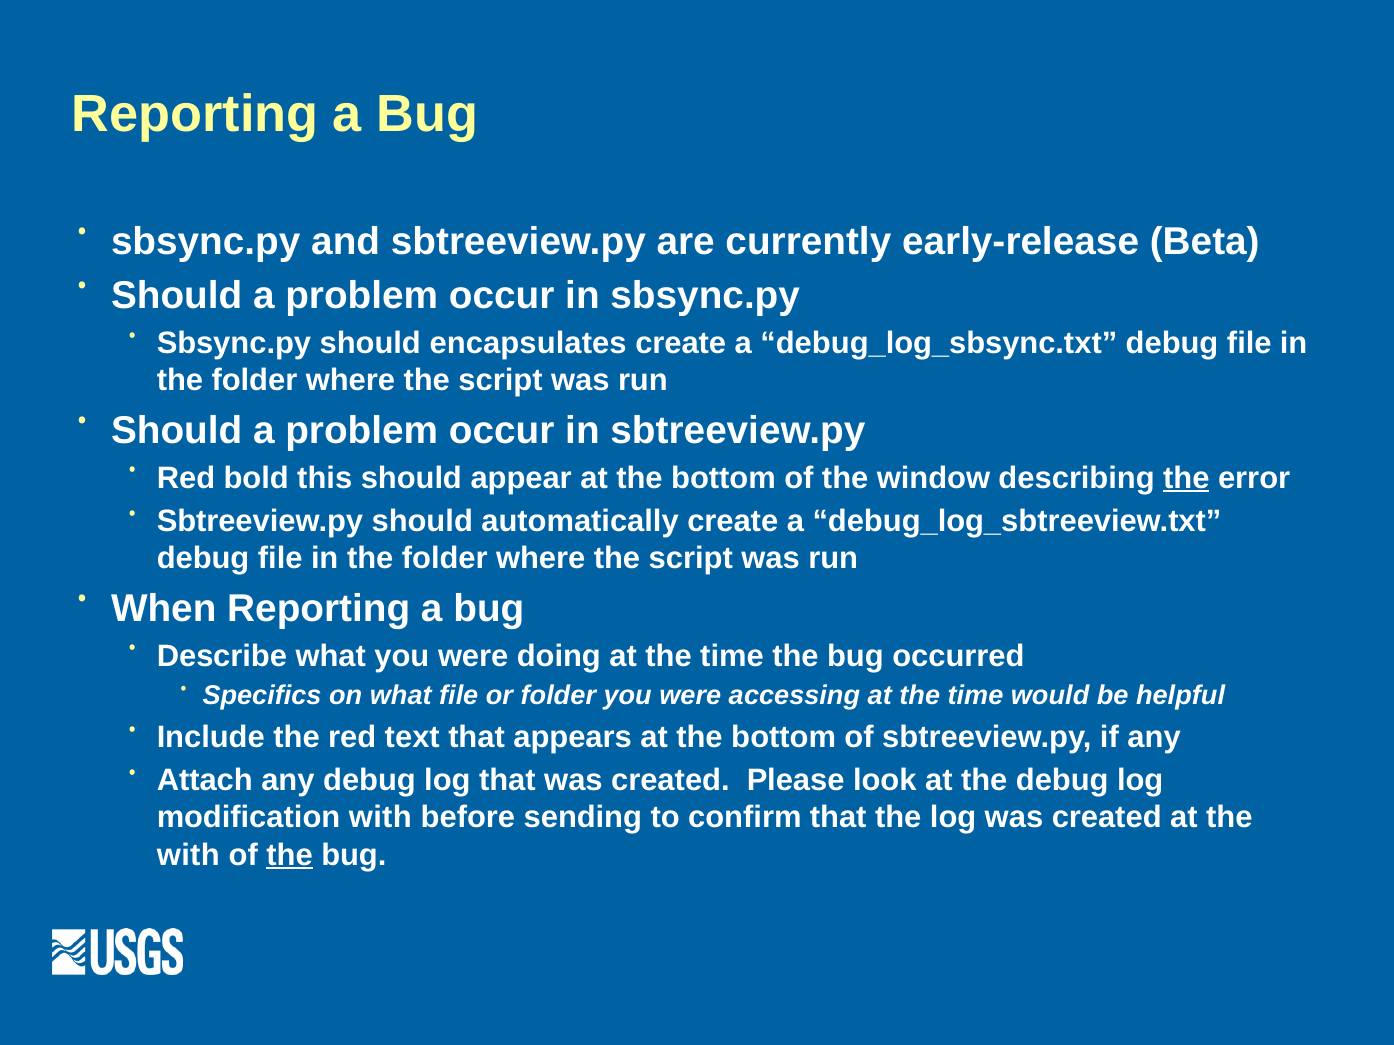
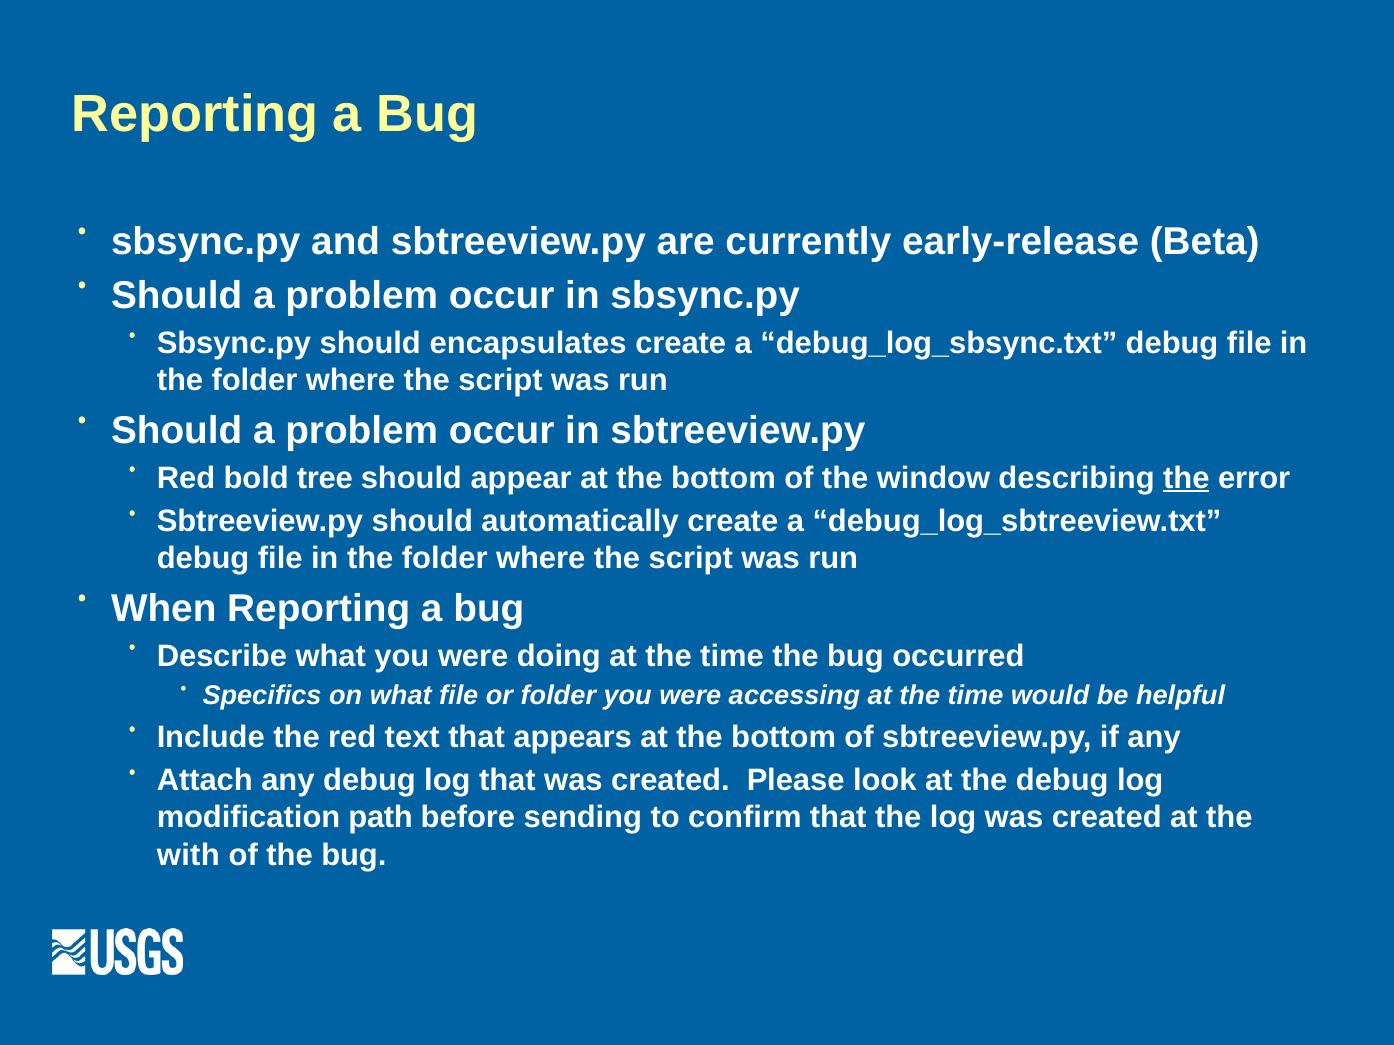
this: this -> tree
modification with: with -> path
the at (290, 855) underline: present -> none
